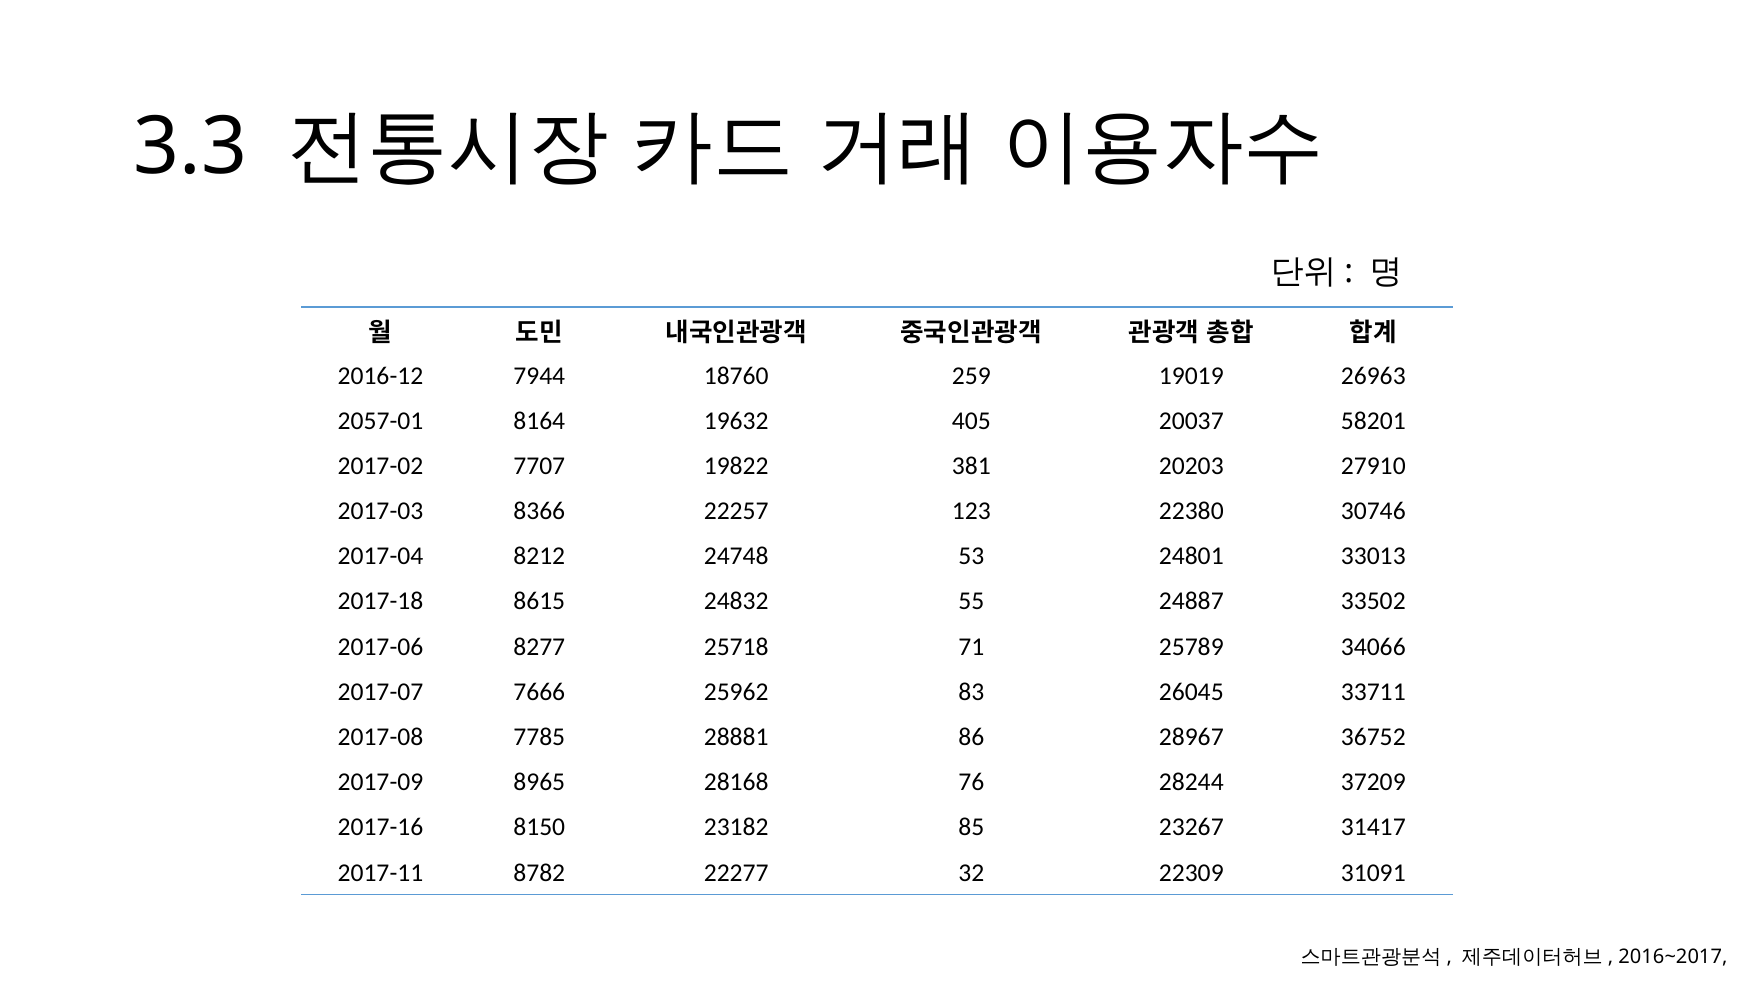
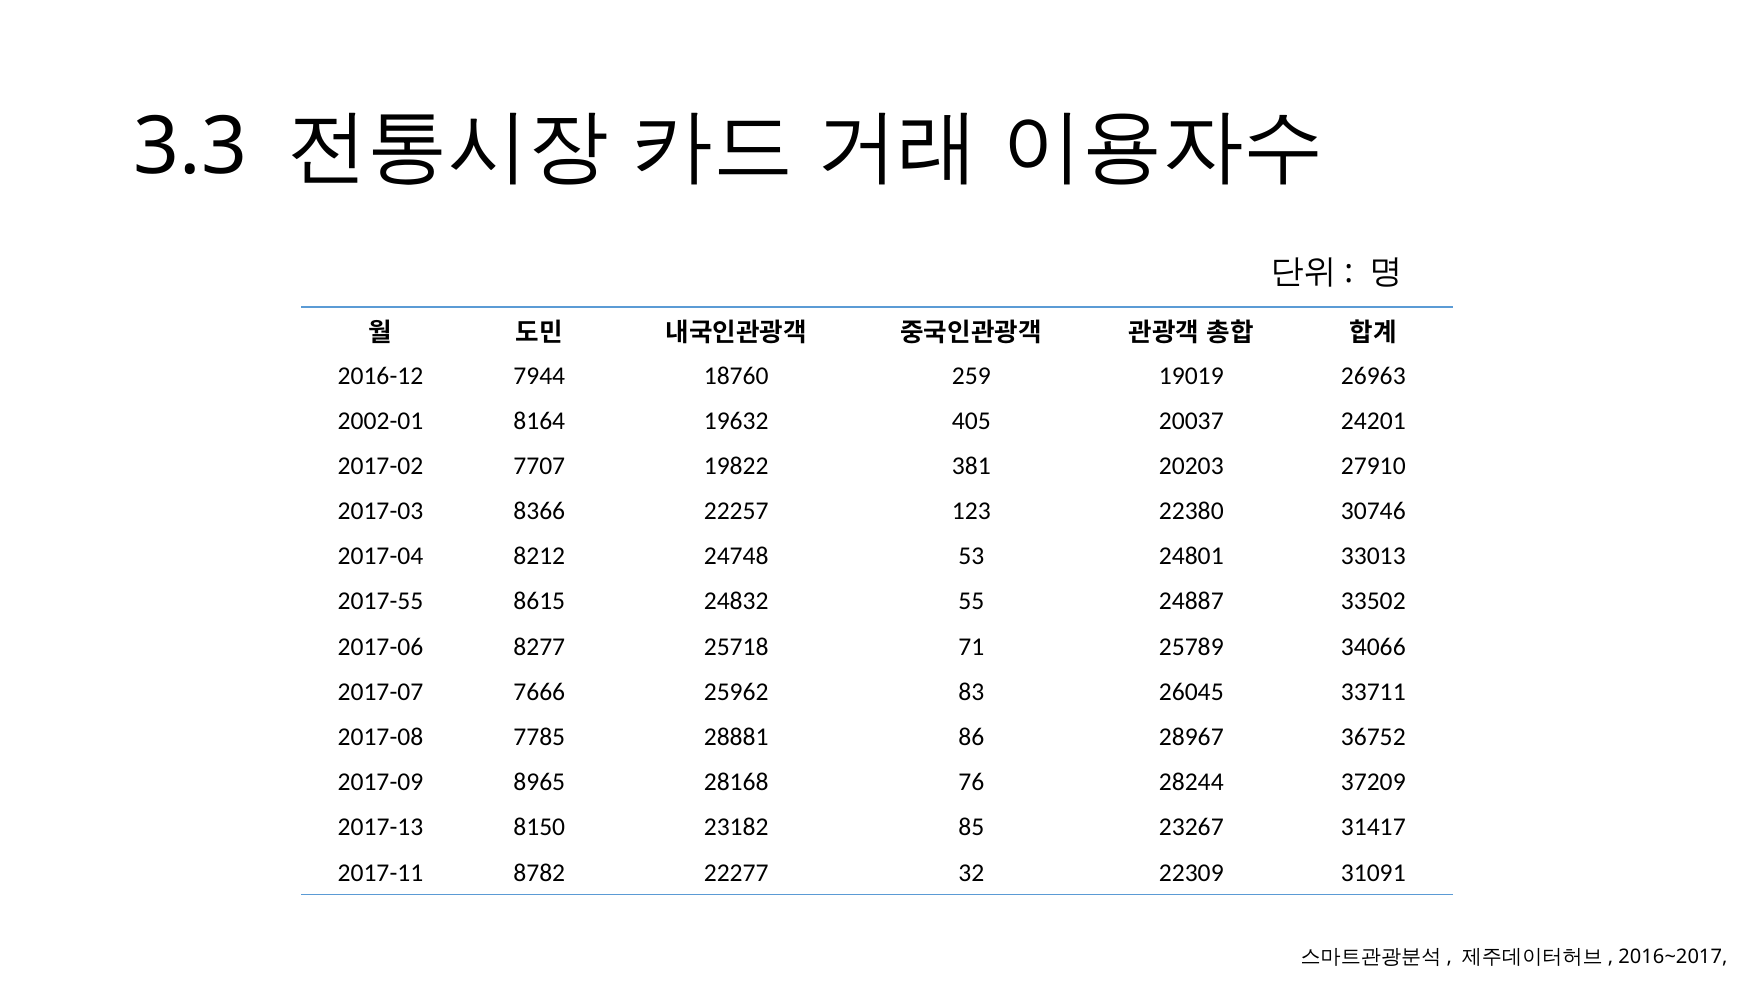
2057-01: 2057-01 -> 2002-01
58201: 58201 -> 24201
2017-18: 2017-18 -> 2017-55
2017-16: 2017-16 -> 2017-13
